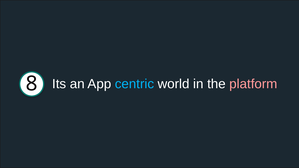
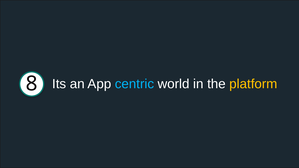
platform colour: pink -> yellow
